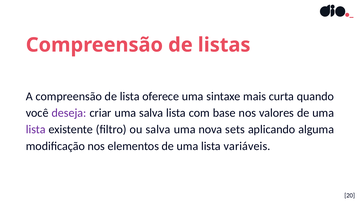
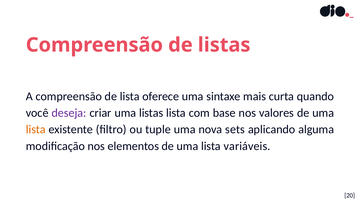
uma salva: salva -> listas
lista at (36, 129) colour: purple -> orange
ou salva: salva -> tuple
